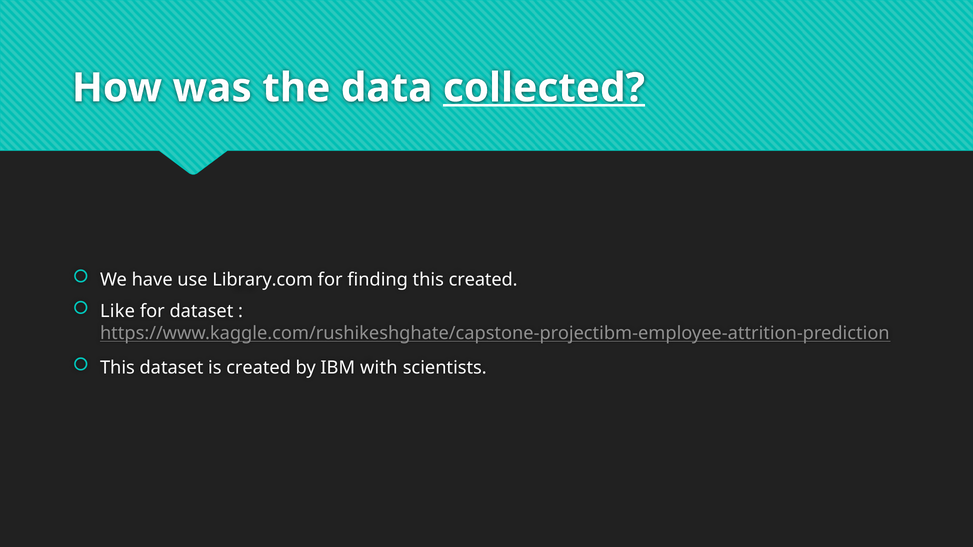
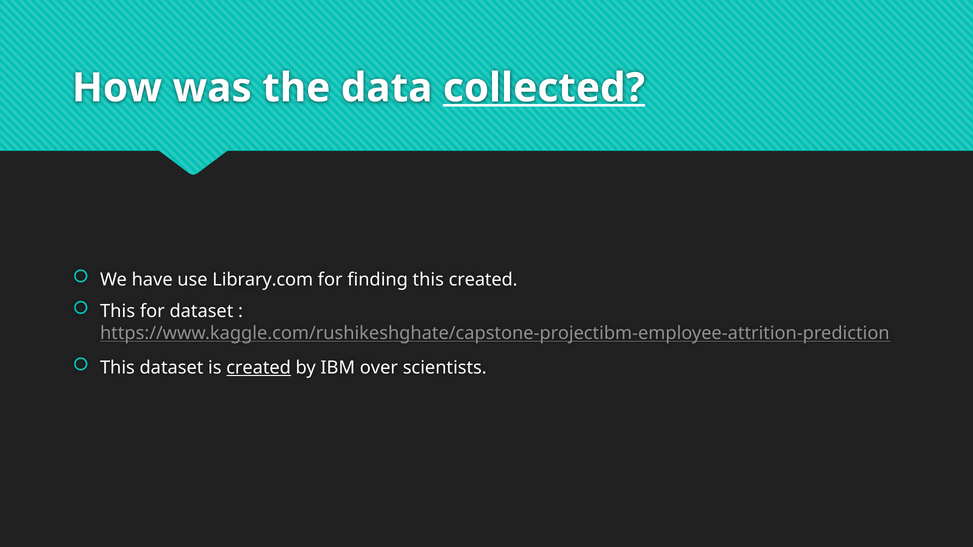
Like at (118, 311): Like -> This
created at (259, 368) underline: none -> present
with: with -> over
